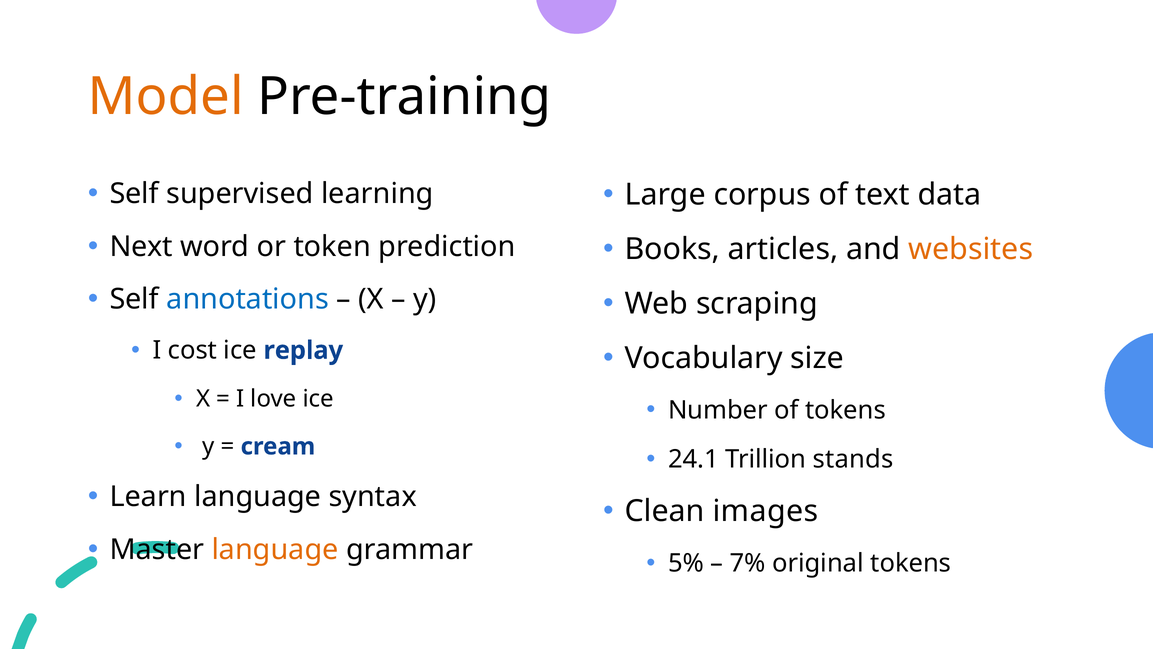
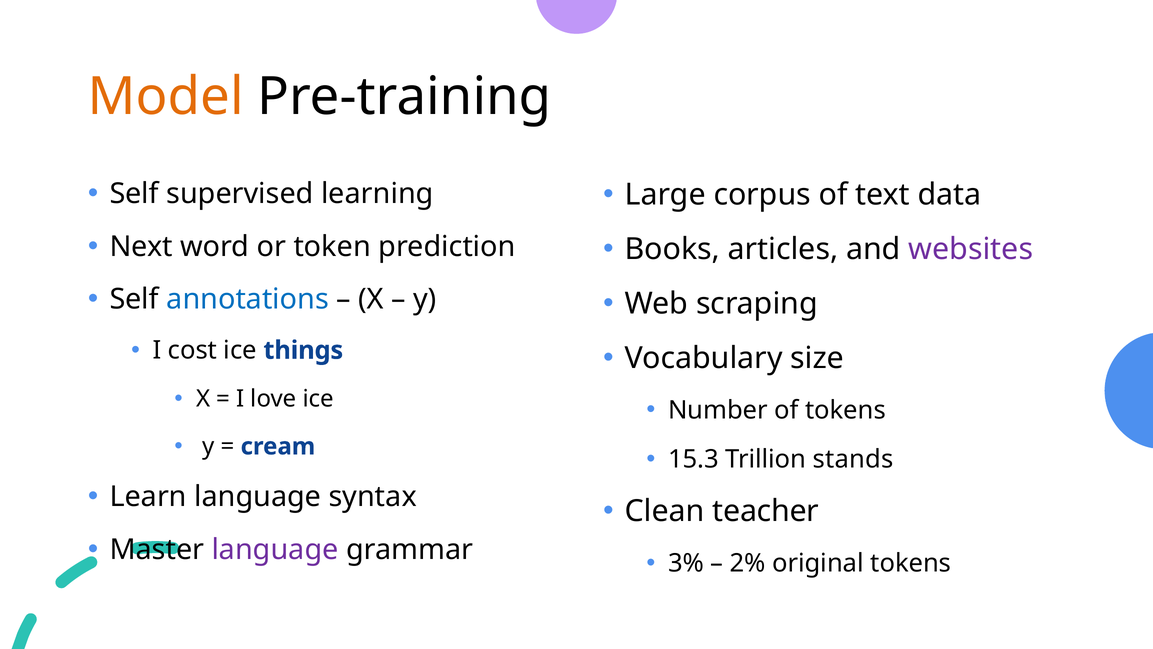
websites colour: orange -> purple
replay: replay -> things
24.1: 24.1 -> 15.3
images: images -> teacher
language at (275, 549) colour: orange -> purple
5%: 5% -> 3%
7%: 7% -> 2%
